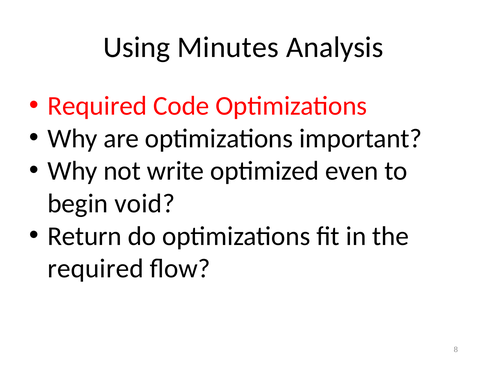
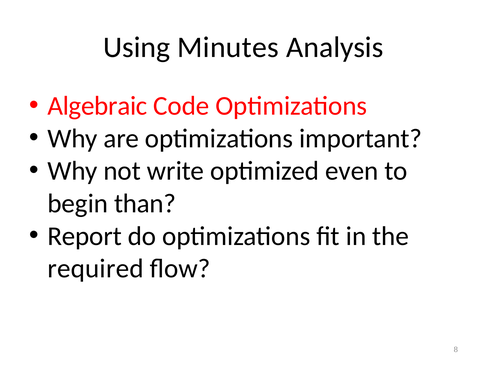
Required at (97, 106): Required -> Algebraic
void: void -> than
Return: Return -> Report
